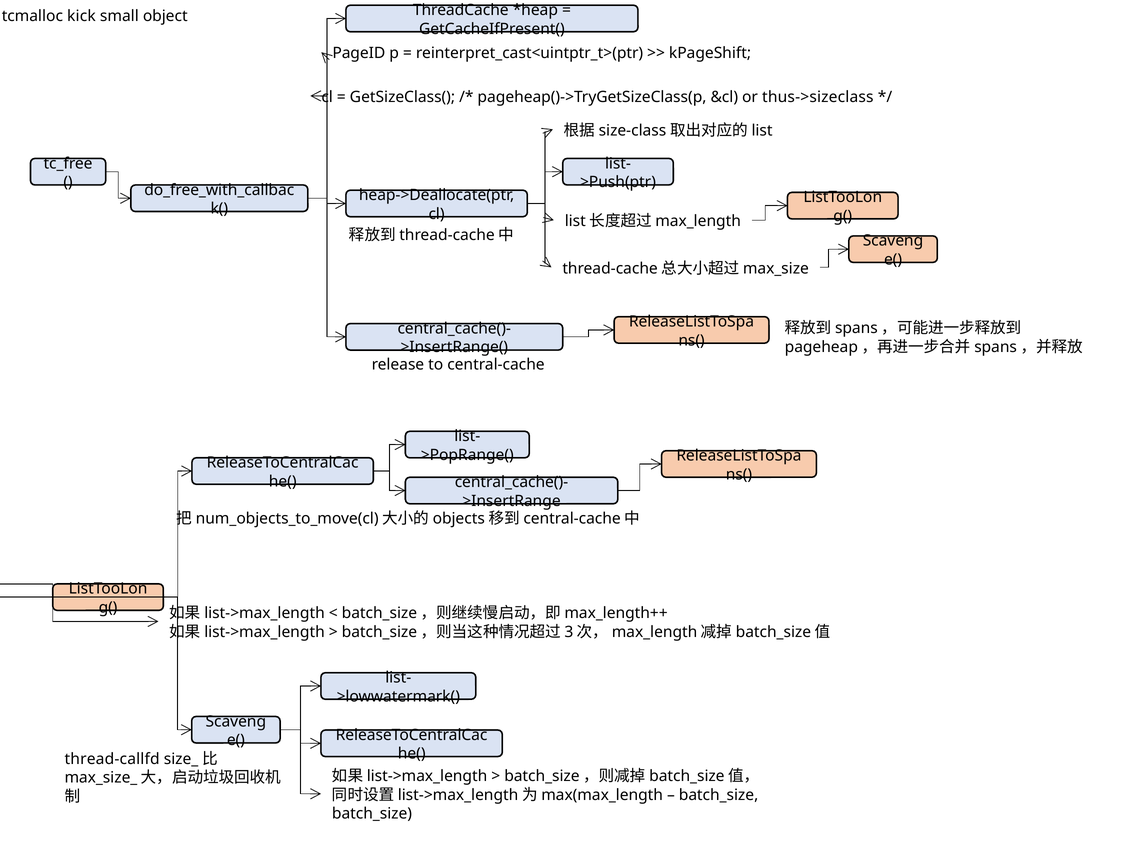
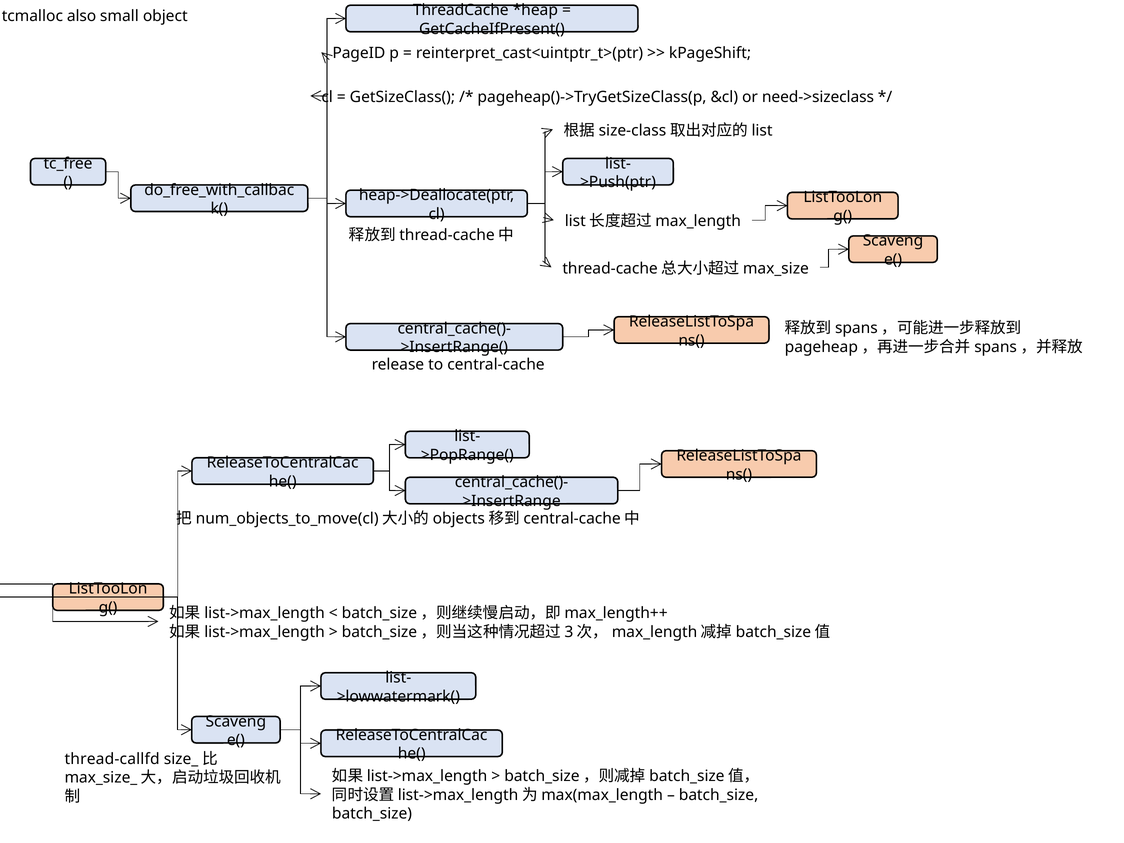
kick: kick -> also
thus->sizeclass: thus->sizeclass -> need->sizeclass
